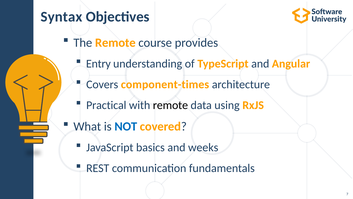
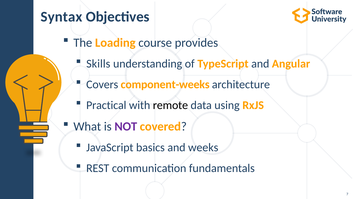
The Remote: Remote -> Loading
Entry: Entry -> Skills
component-times: component-times -> component-weeks
NOT colour: blue -> purple
